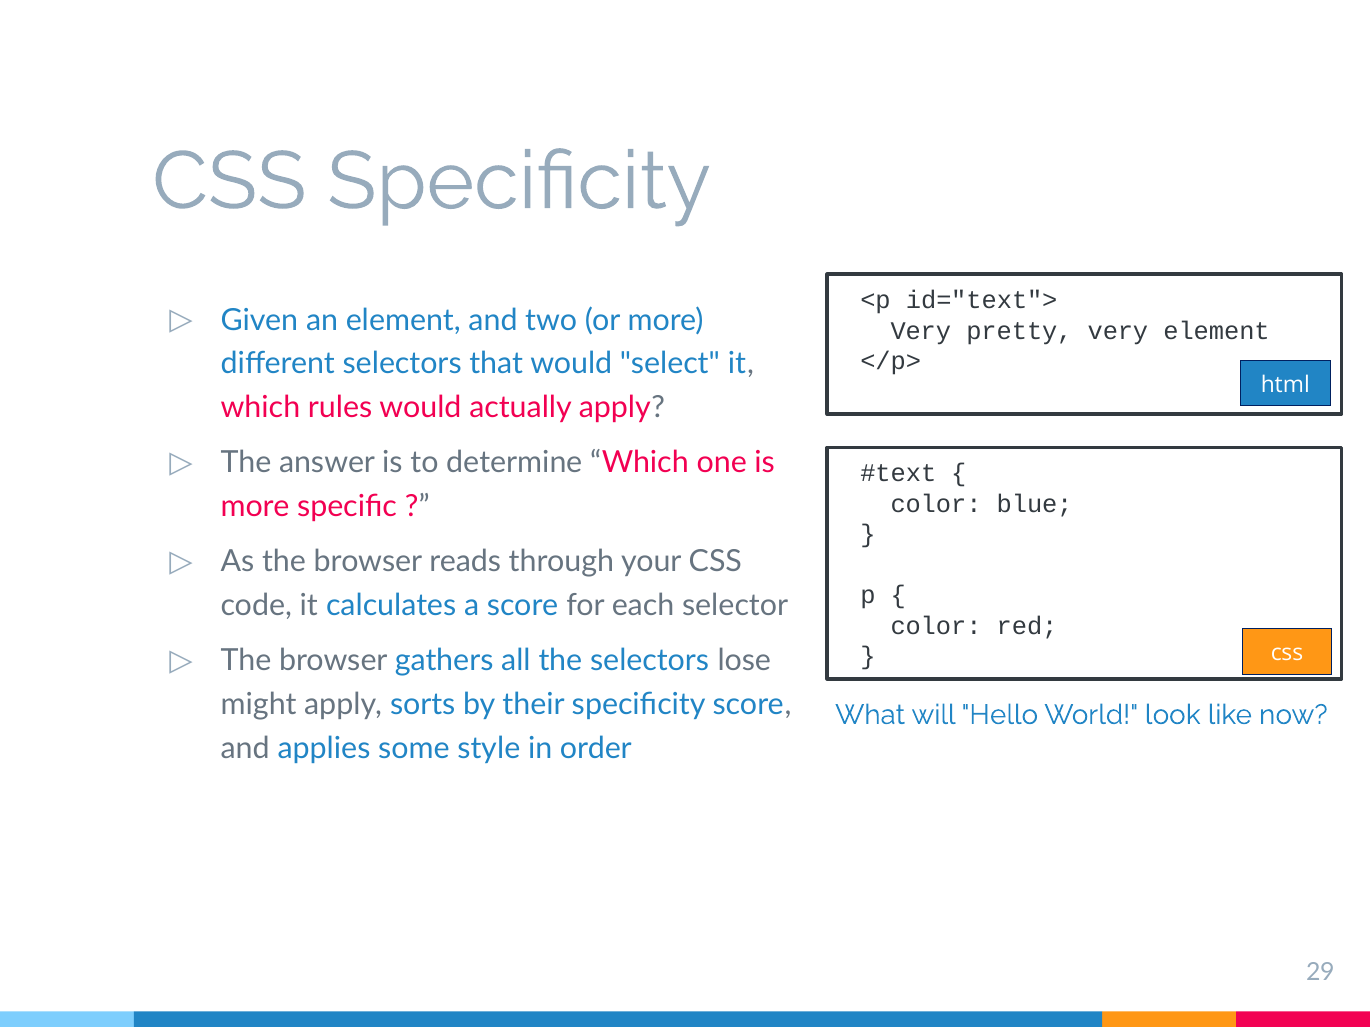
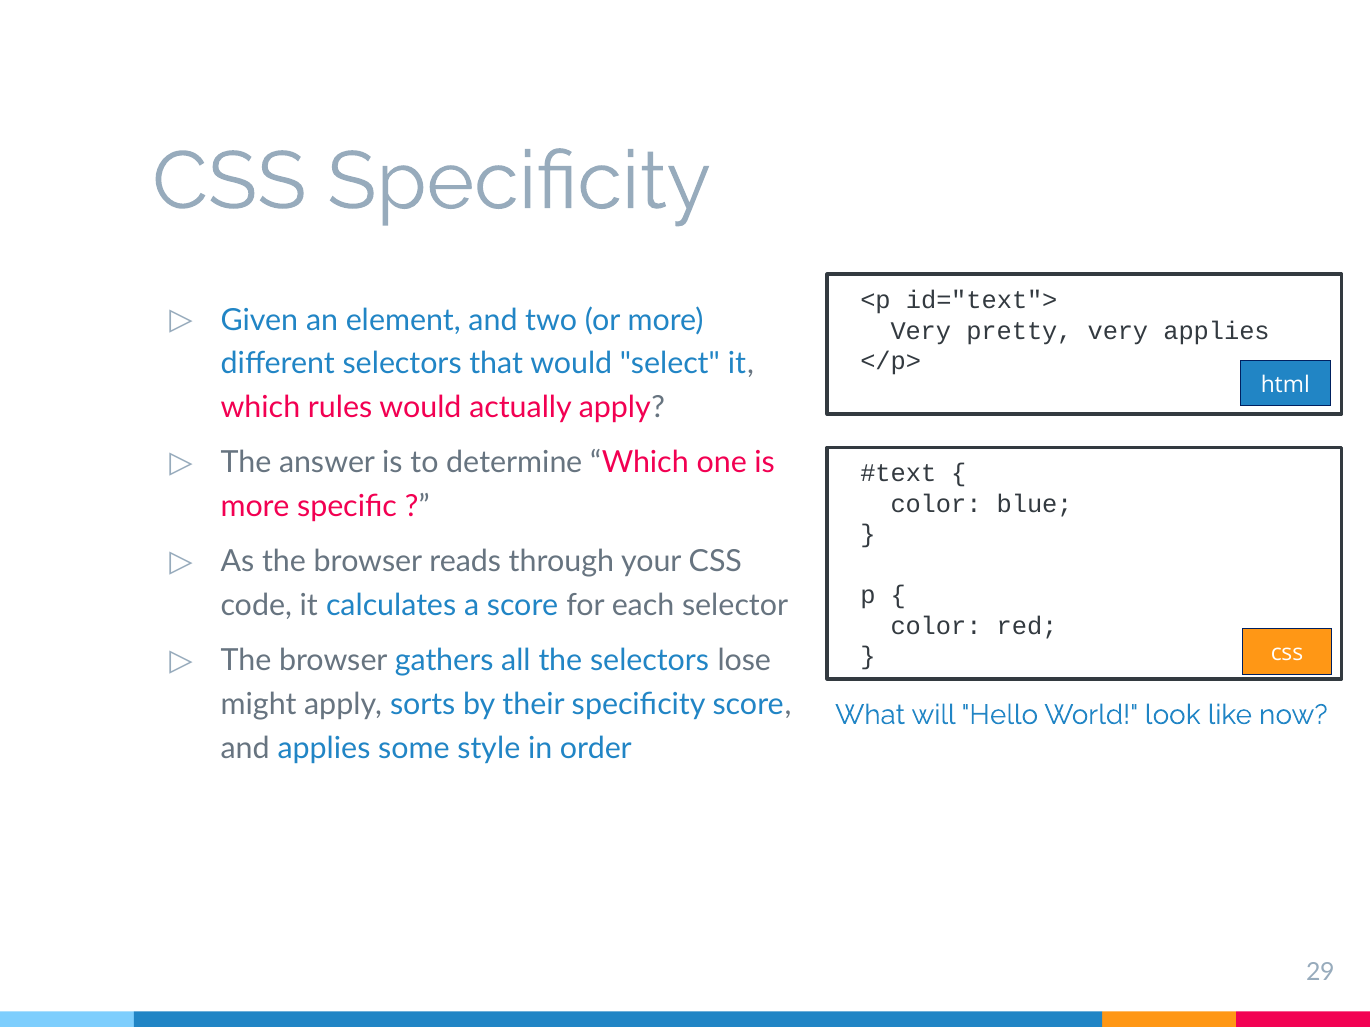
very element: element -> applies
